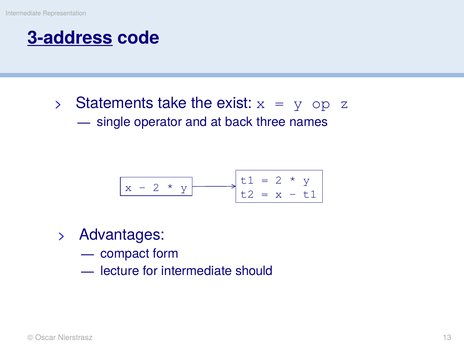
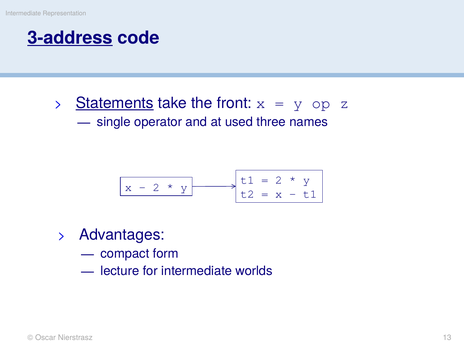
Statements underline: none -> present
exist: exist -> front
back: back -> used
should: should -> worlds
